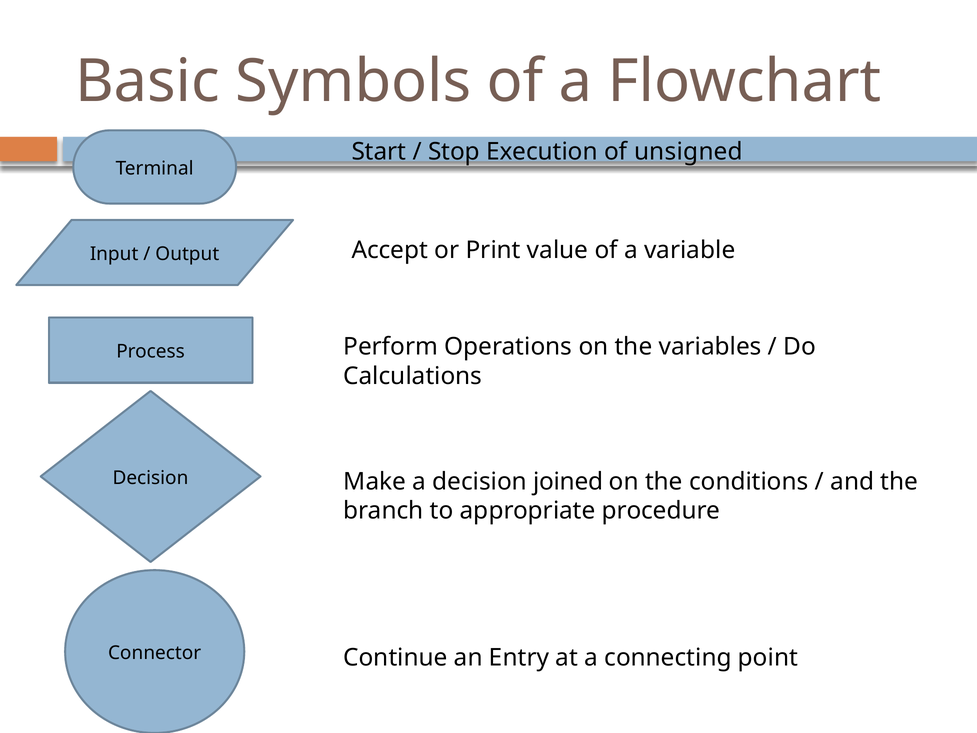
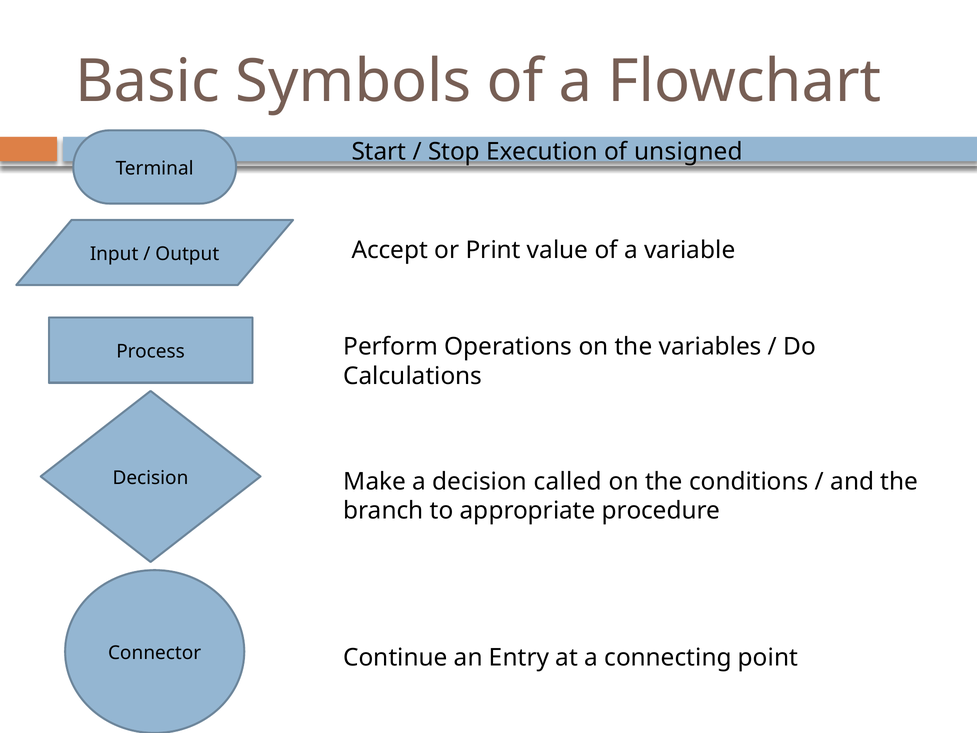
joined: joined -> called
